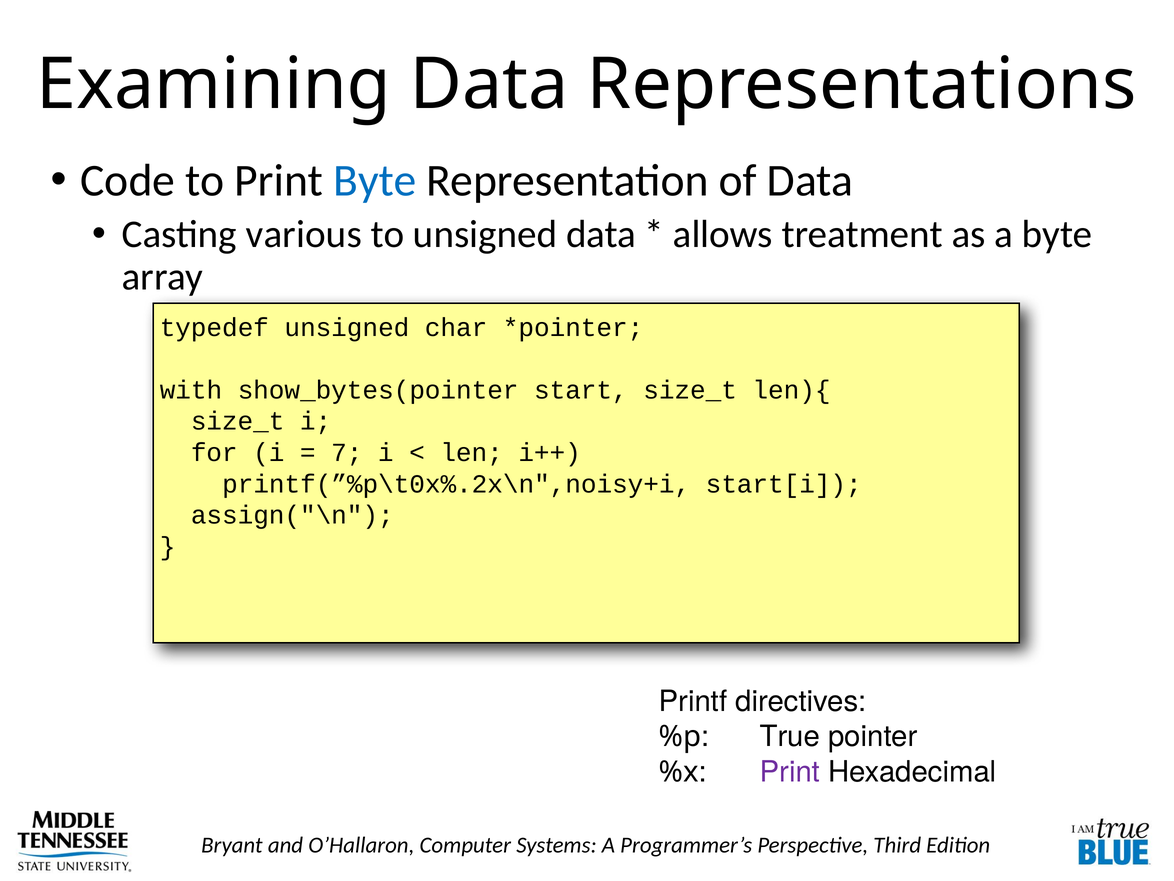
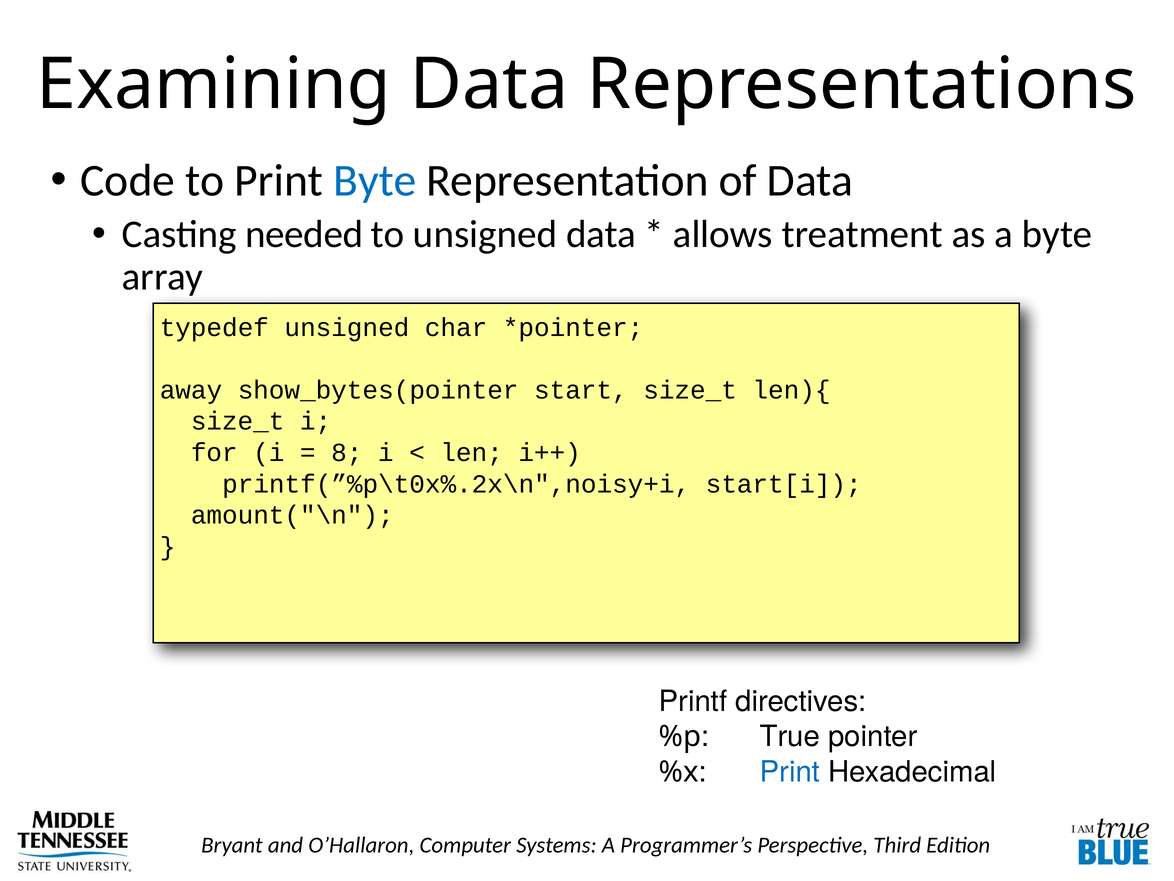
various: various -> needed
with: with -> away
7: 7 -> 8
assign("\n: assign("\n -> amount("\n
Print at (790, 771) colour: purple -> blue
